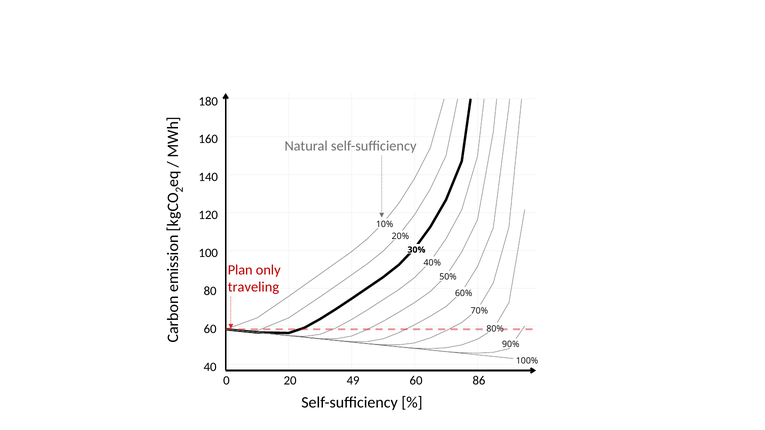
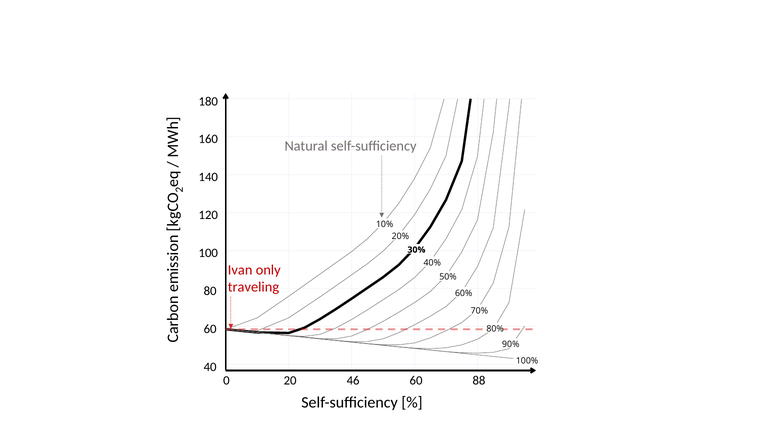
Plan: Plan -> Ivan
49: 49 -> 46
86: 86 -> 88
